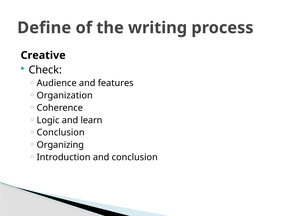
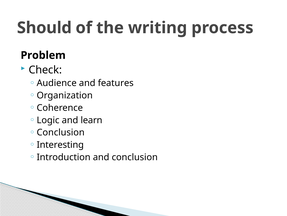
Define: Define -> Should
Creative: Creative -> Problem
Organizing: Organizing -> Interesting
